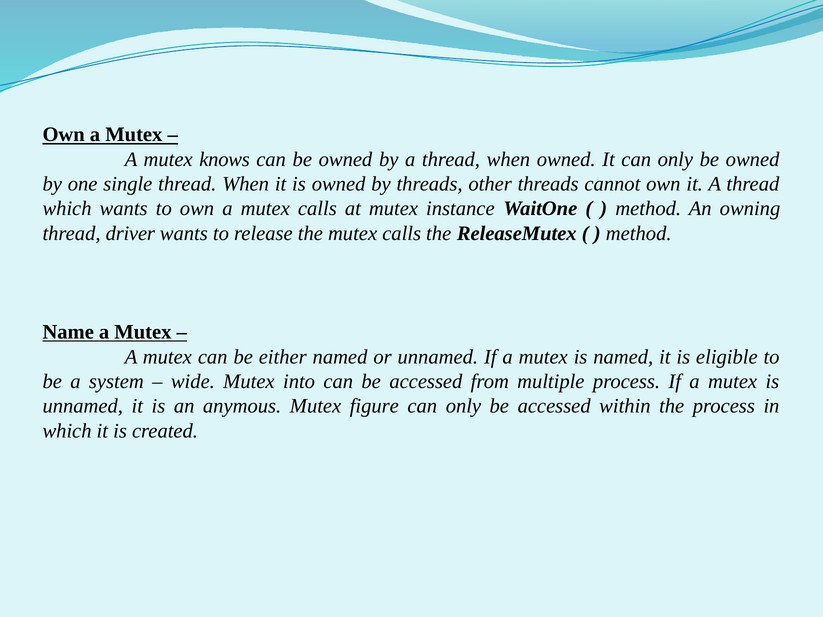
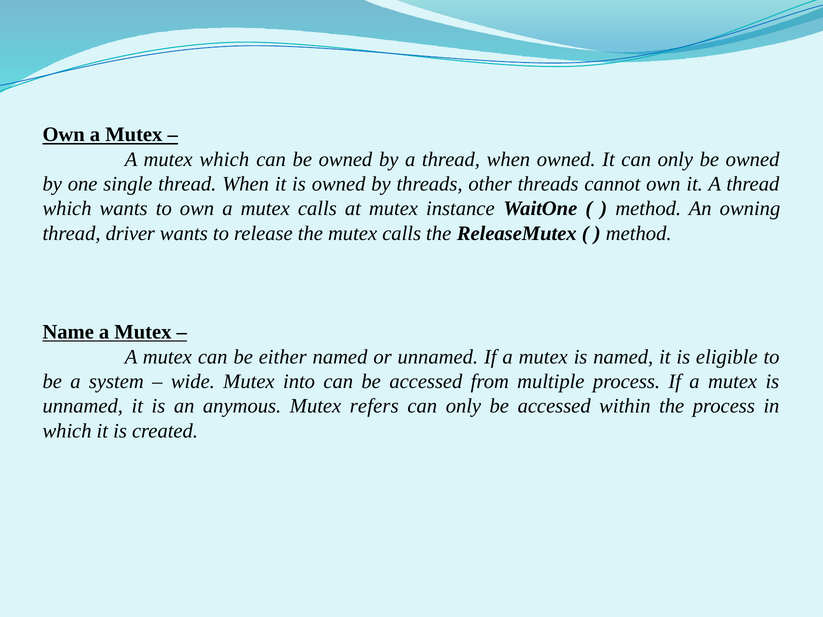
mutex knows: knows -> which
figure: figure -> refers
